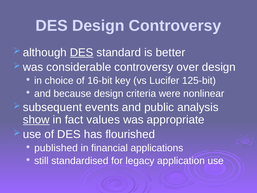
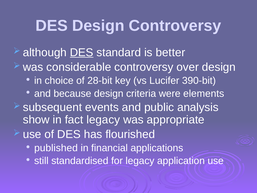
16-bit: 16-bit -> 28-bit
125-bit: 125-bit -> 390-bit
nonlinear: nonlinear -> elements
show underline: present -> none
fact values: values -> legacy
